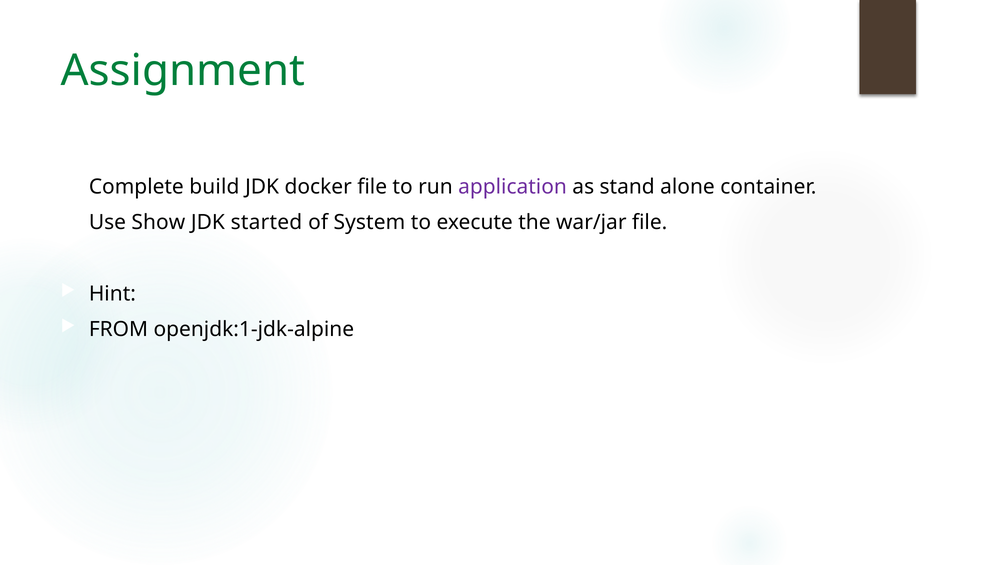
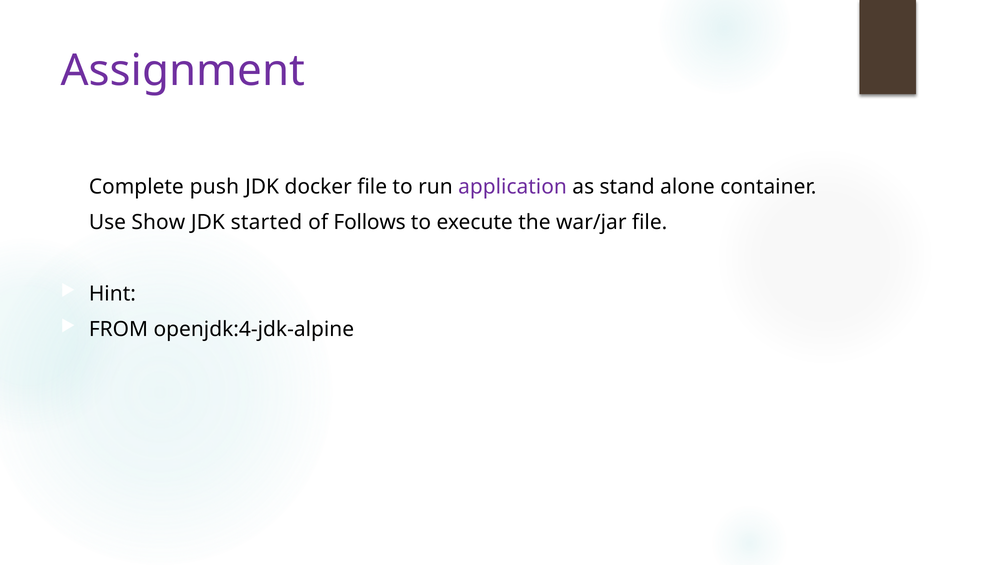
Assignment colour: green -> purple
build: build -> push
System: System -> Follows
openjdk:1-jdk-alpine: openjdk:1-jdk-alpine -> openjdk:4-jdk-alpine
